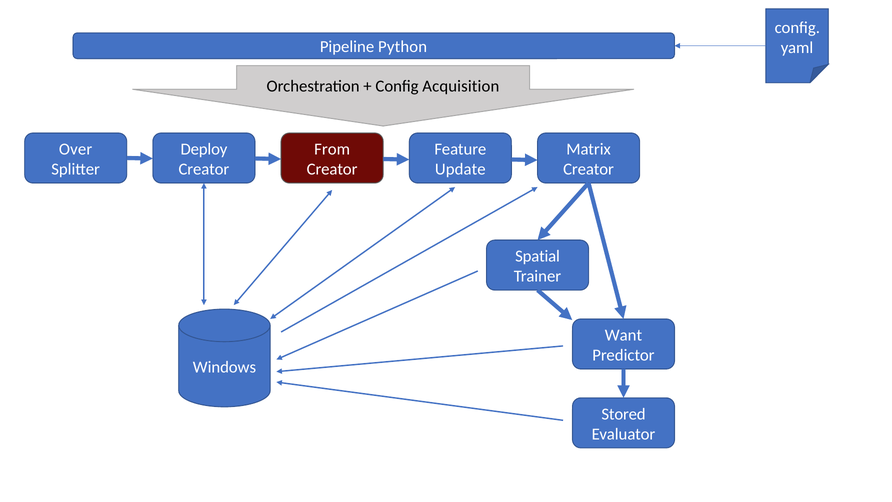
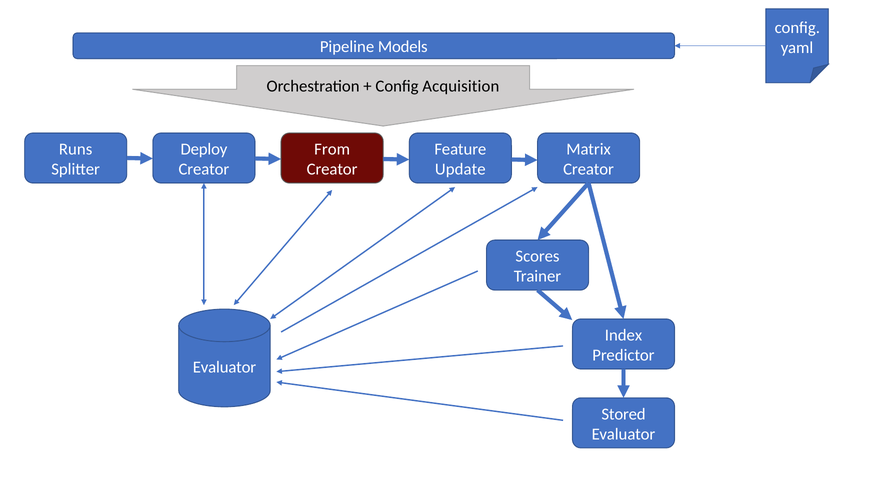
Python: Python -> Models
Over: Over -> Runs
Spatial: Spatial -> Scores
Want: Want -> Index
Windows at (224, 367): Windows -> Evaluator
